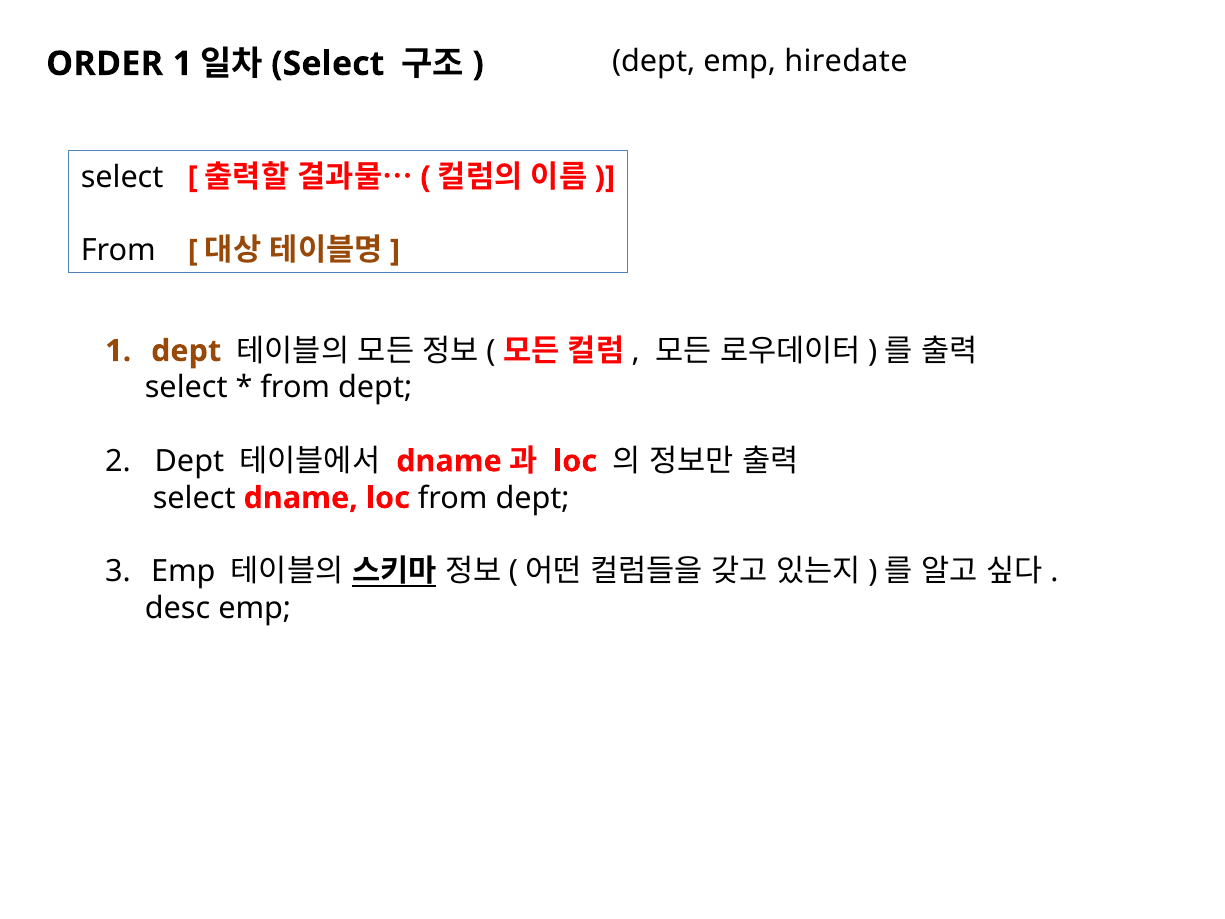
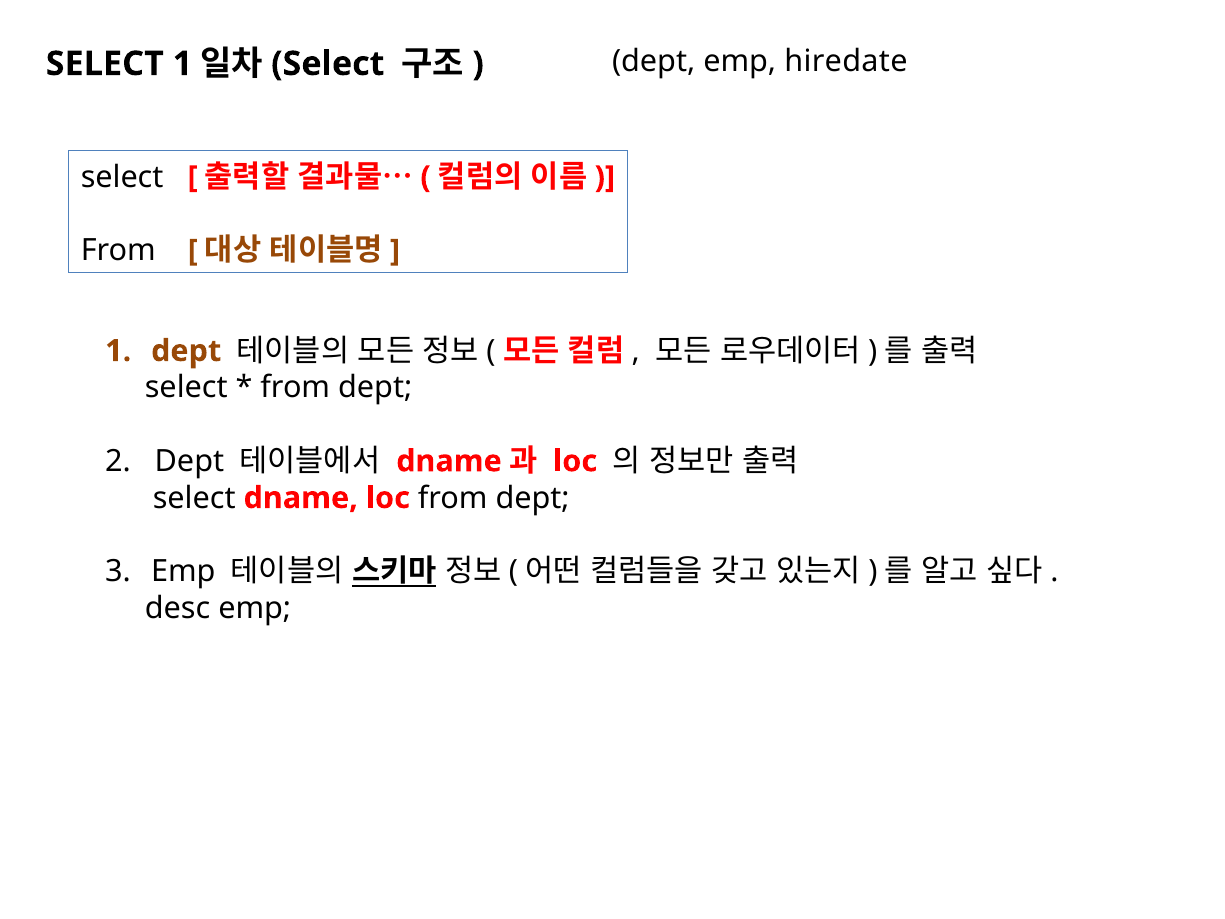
ORDER at (105, 64): ORDER -> SELECT
